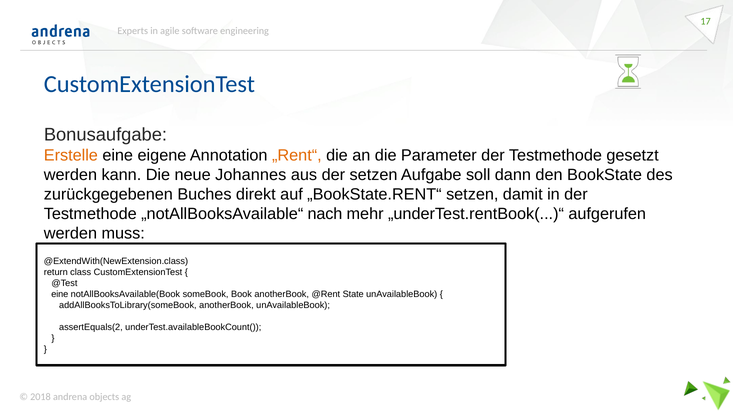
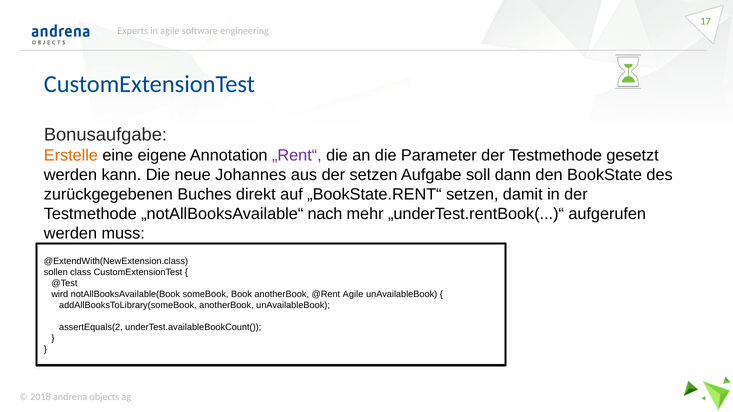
„Rent“ colour: orange -> purple
return: return -> sollen
eine at (60, 294): eine -> wird
@Rent State: State -> Agile
